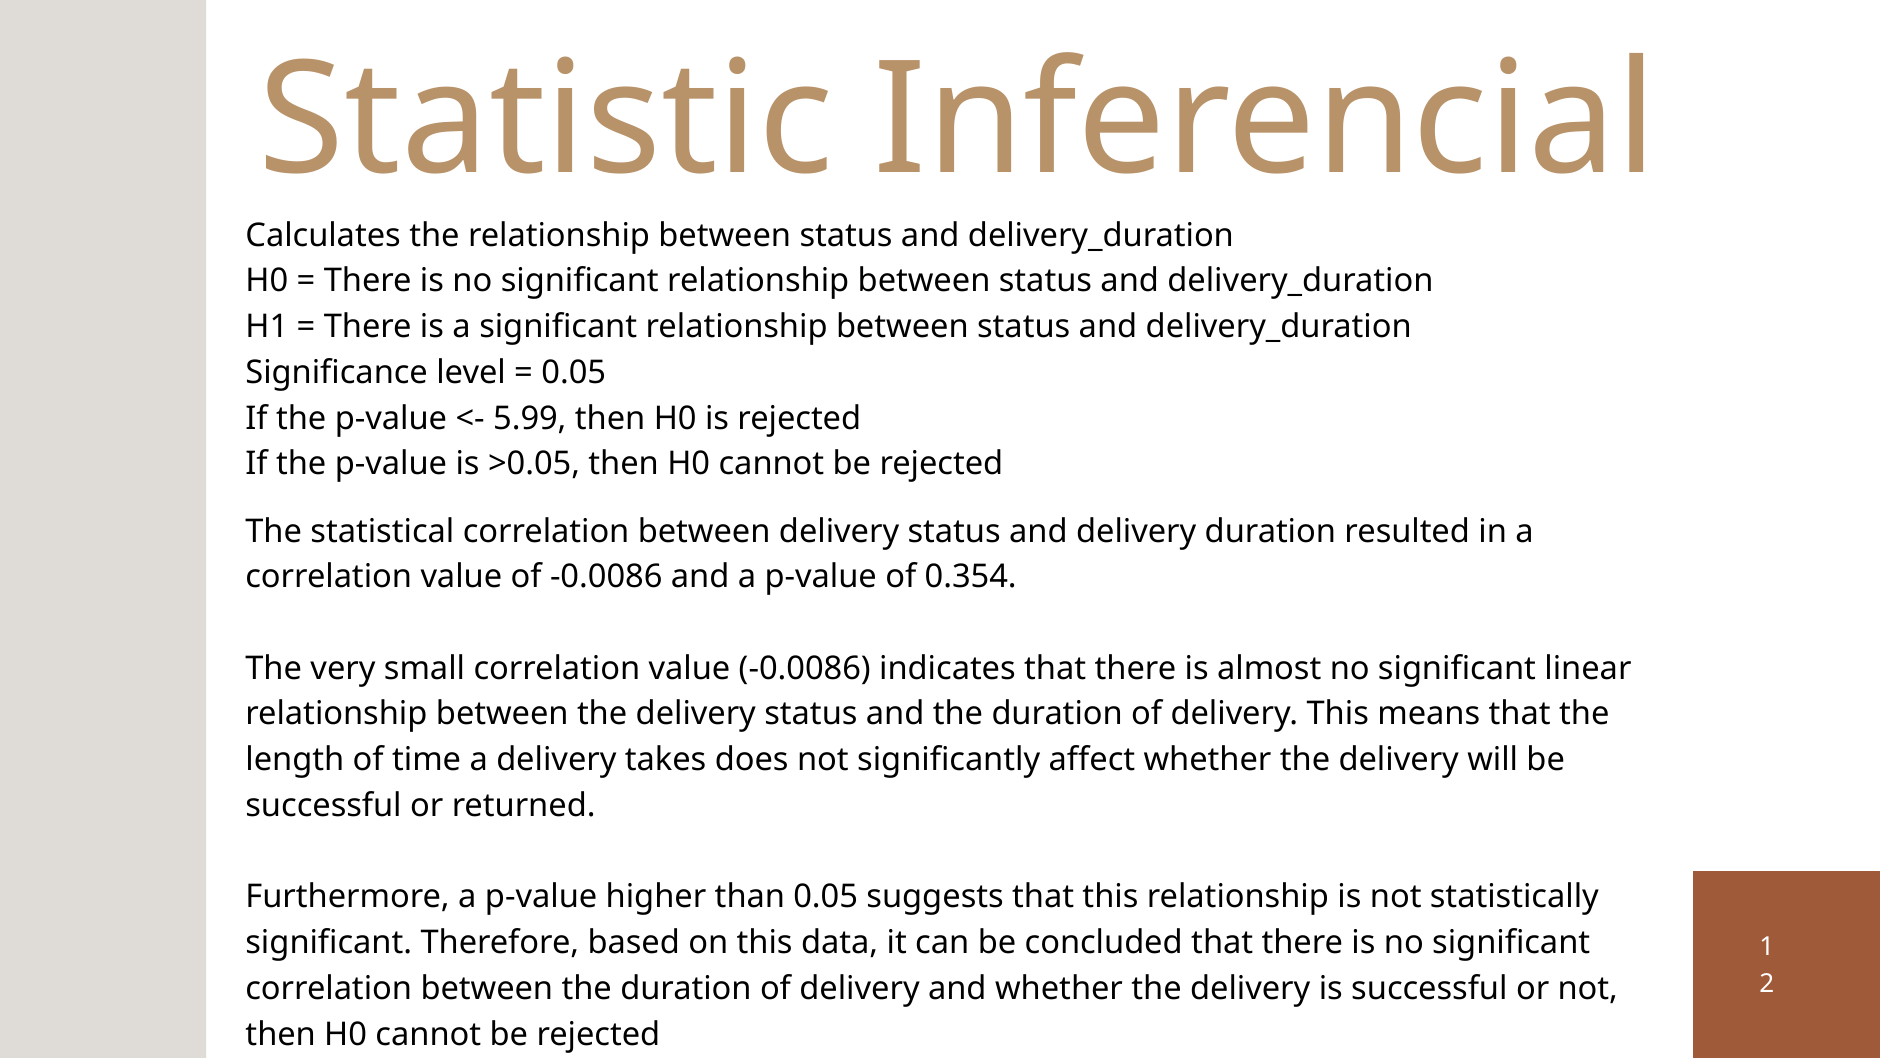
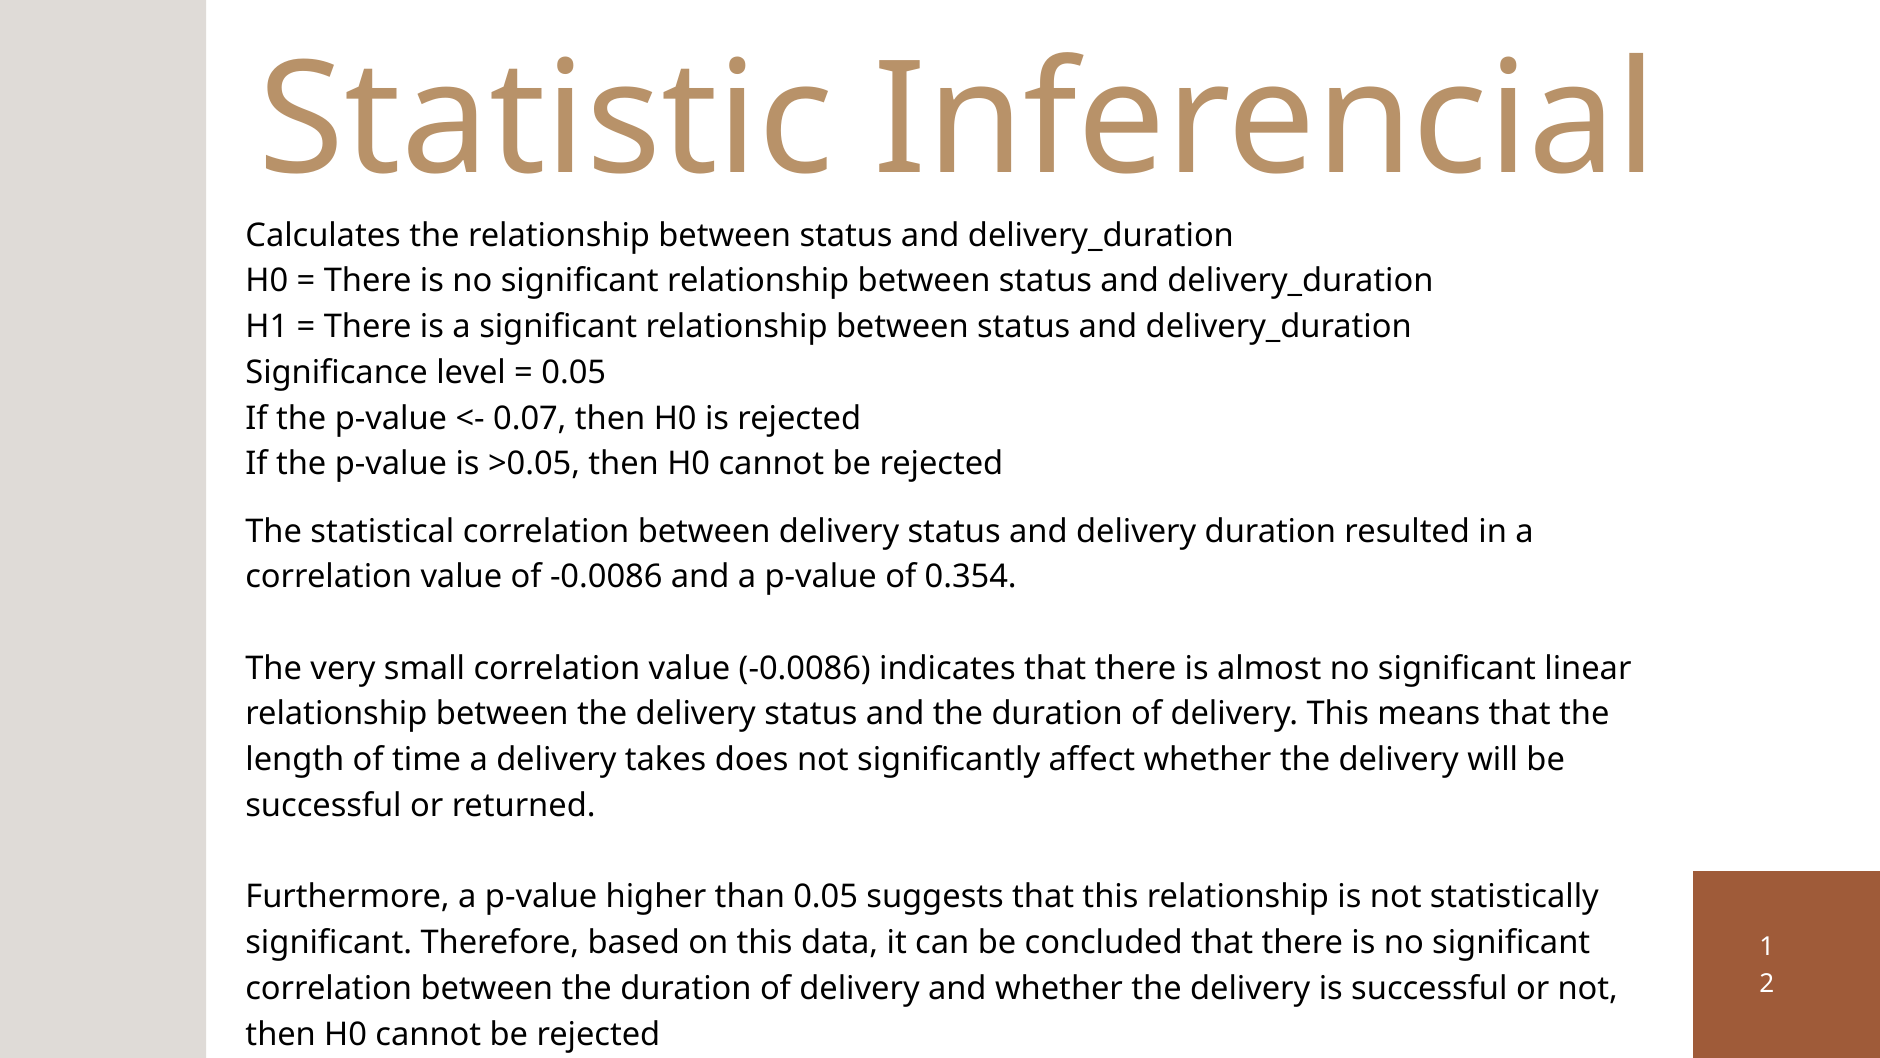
5.99: 5.99 -> 0.07
